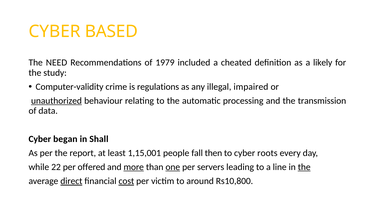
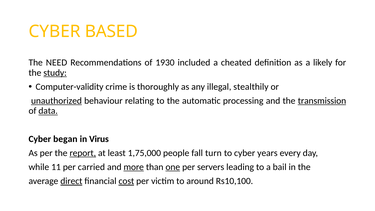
1979: 1979 -> 1930
study underline: none -> present
regulations: regulations -> thoroughly
impaired: impaired -> stealthily
transmission underline: none -> present
data underline: none -> present
Shall: Shall -> Virus
report underline: none -> present
1,15,001: 1,15,001 -> 1,75,000
then: then -> turn
roots: roots -> years
22: 22 -> 11
offered: offered -> carried
line: line -> bail
the at (304, 167) underline: present -> none
Rs10,800: Rs10,800 -> Rs10,100
